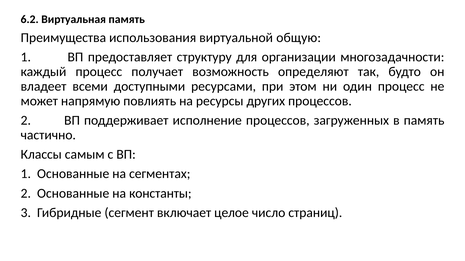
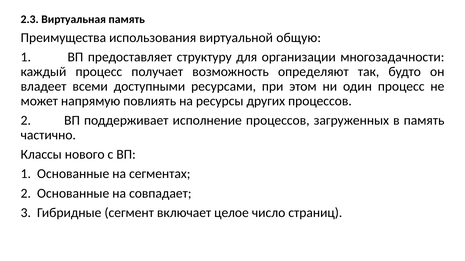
6.2: 6.2 -> 2.3
самым: самым -> нового
константы: константы -> совпадает
